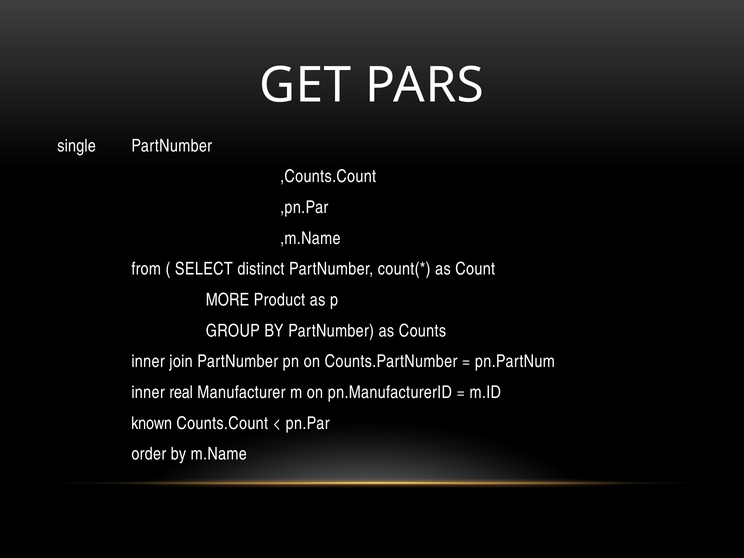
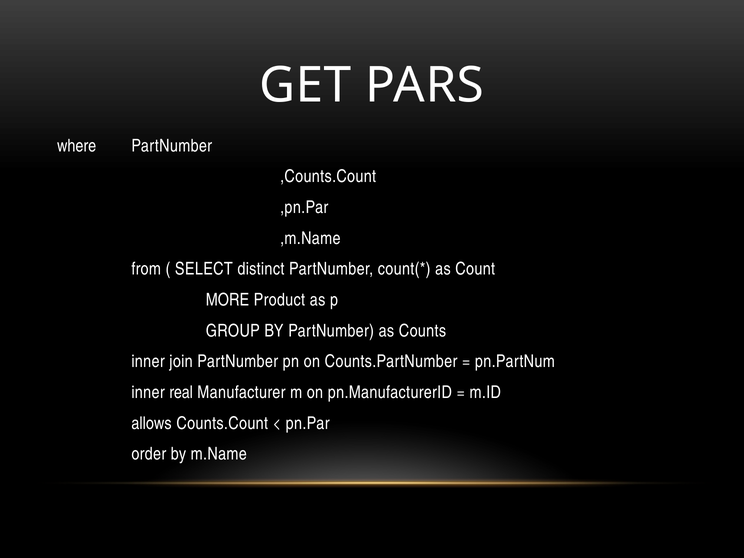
single: single -> where
known: known -> allows
